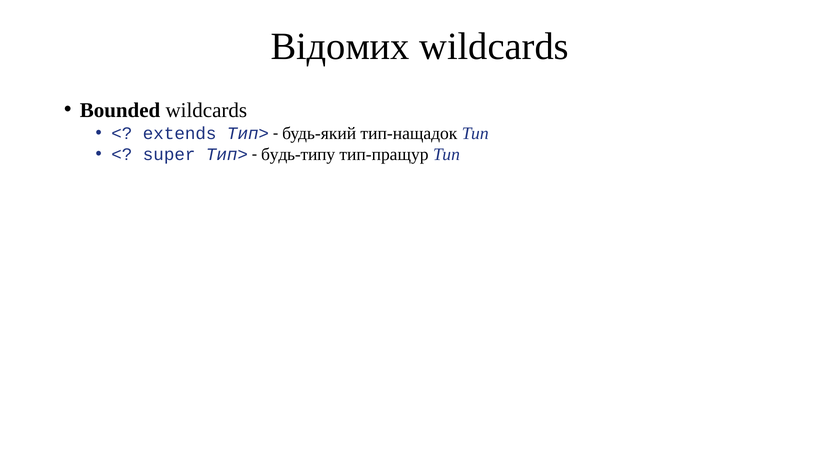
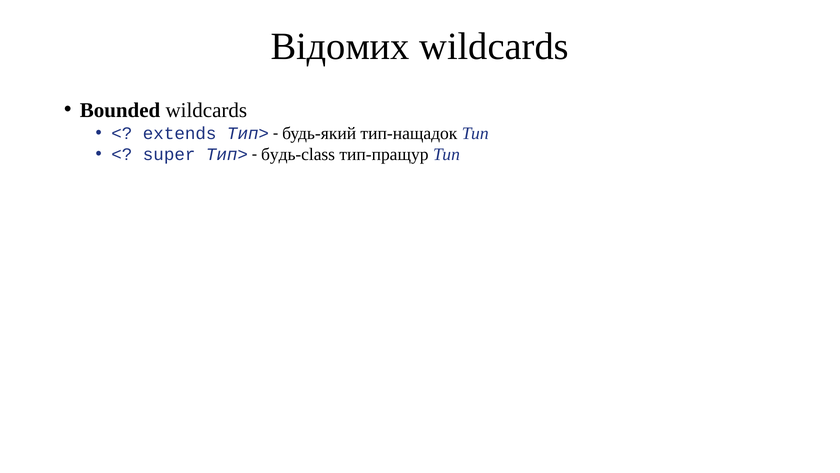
будь-типу: будь-типу -> будь-class
